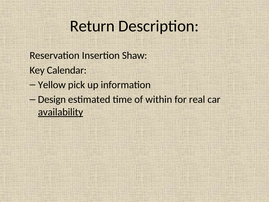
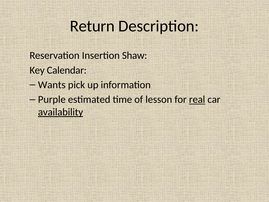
Yellow: Yellow -> Wants
Design: Design -> Purple
within: within -> lesson
real underline: none -> present
